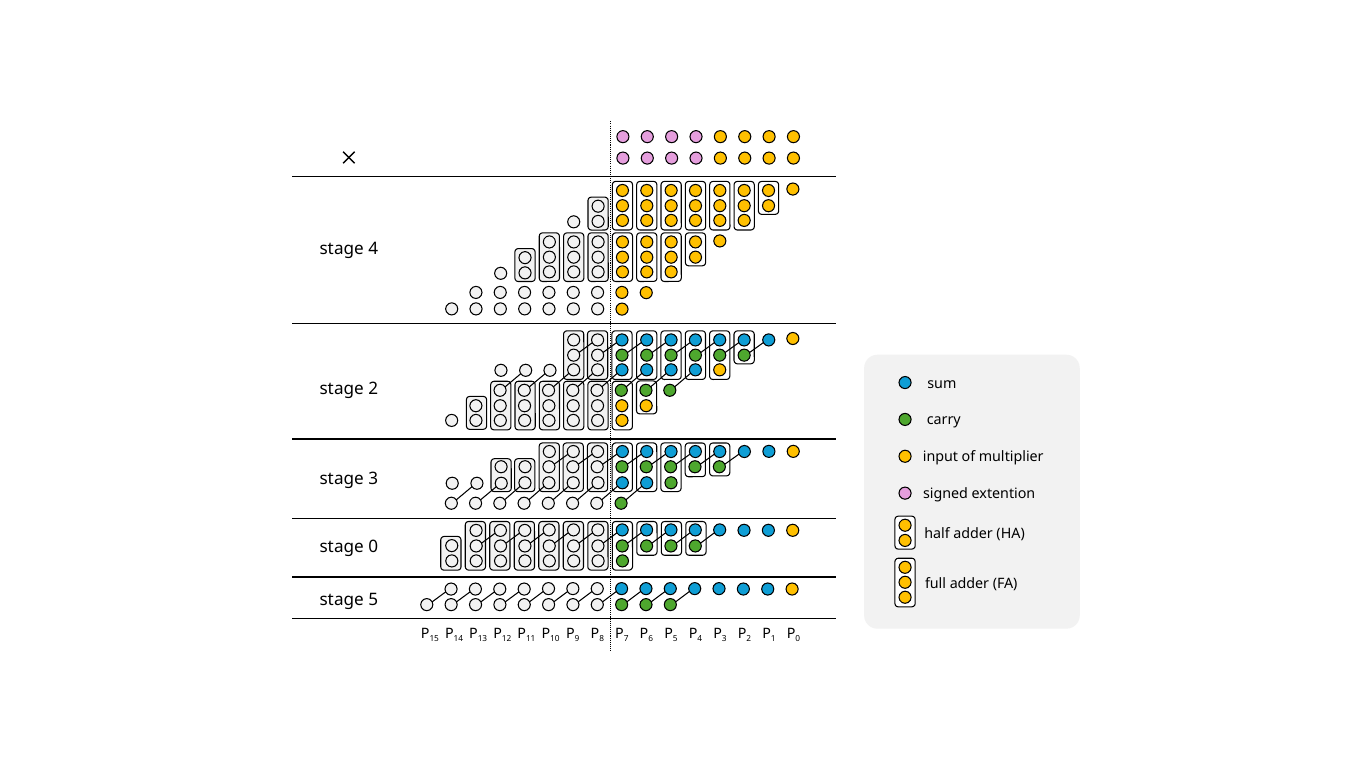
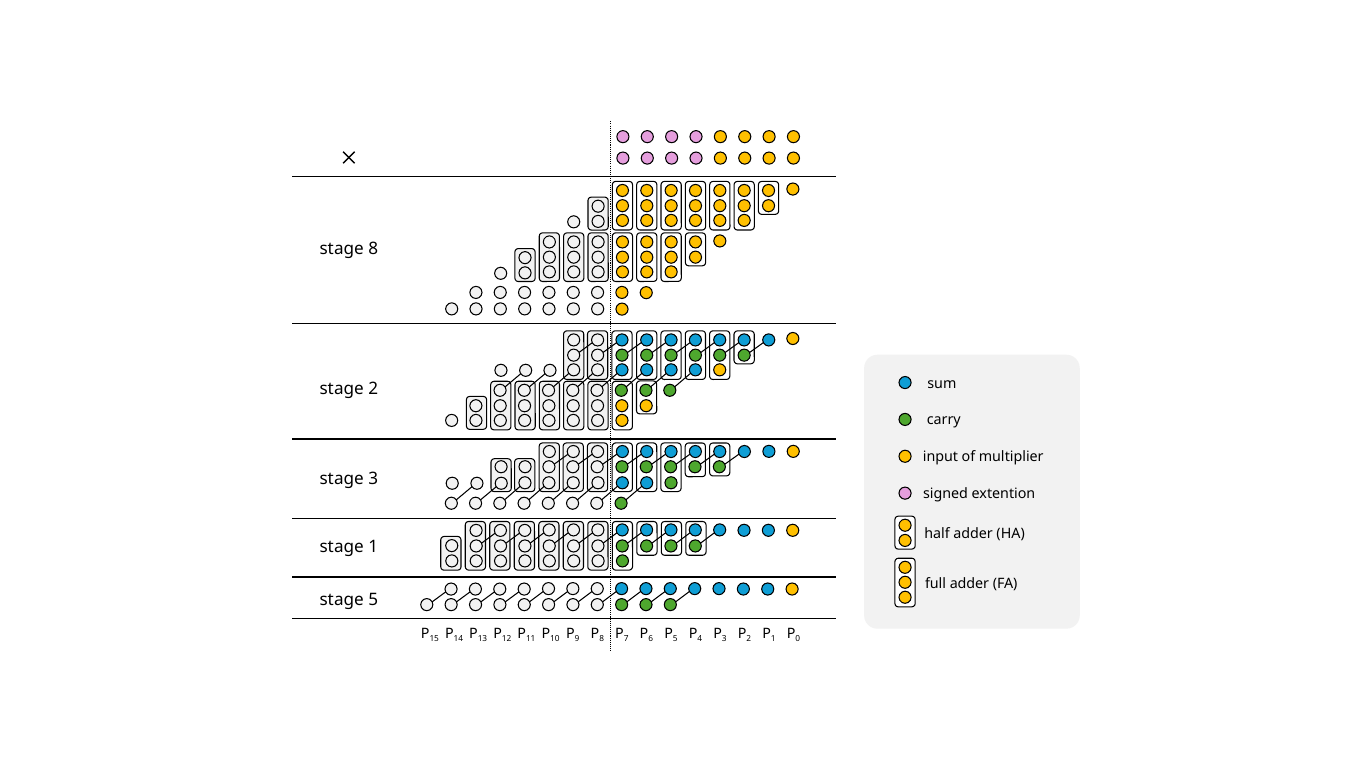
stage 4: 4 -> 8
stage 0: 0 -> 1
